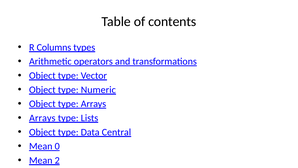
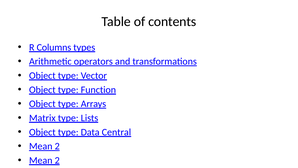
Numeric: Numeric -> Function
Arrays at (42, 118): Arrays -> Matrix
0 at (57, 146): 0 -> 2
